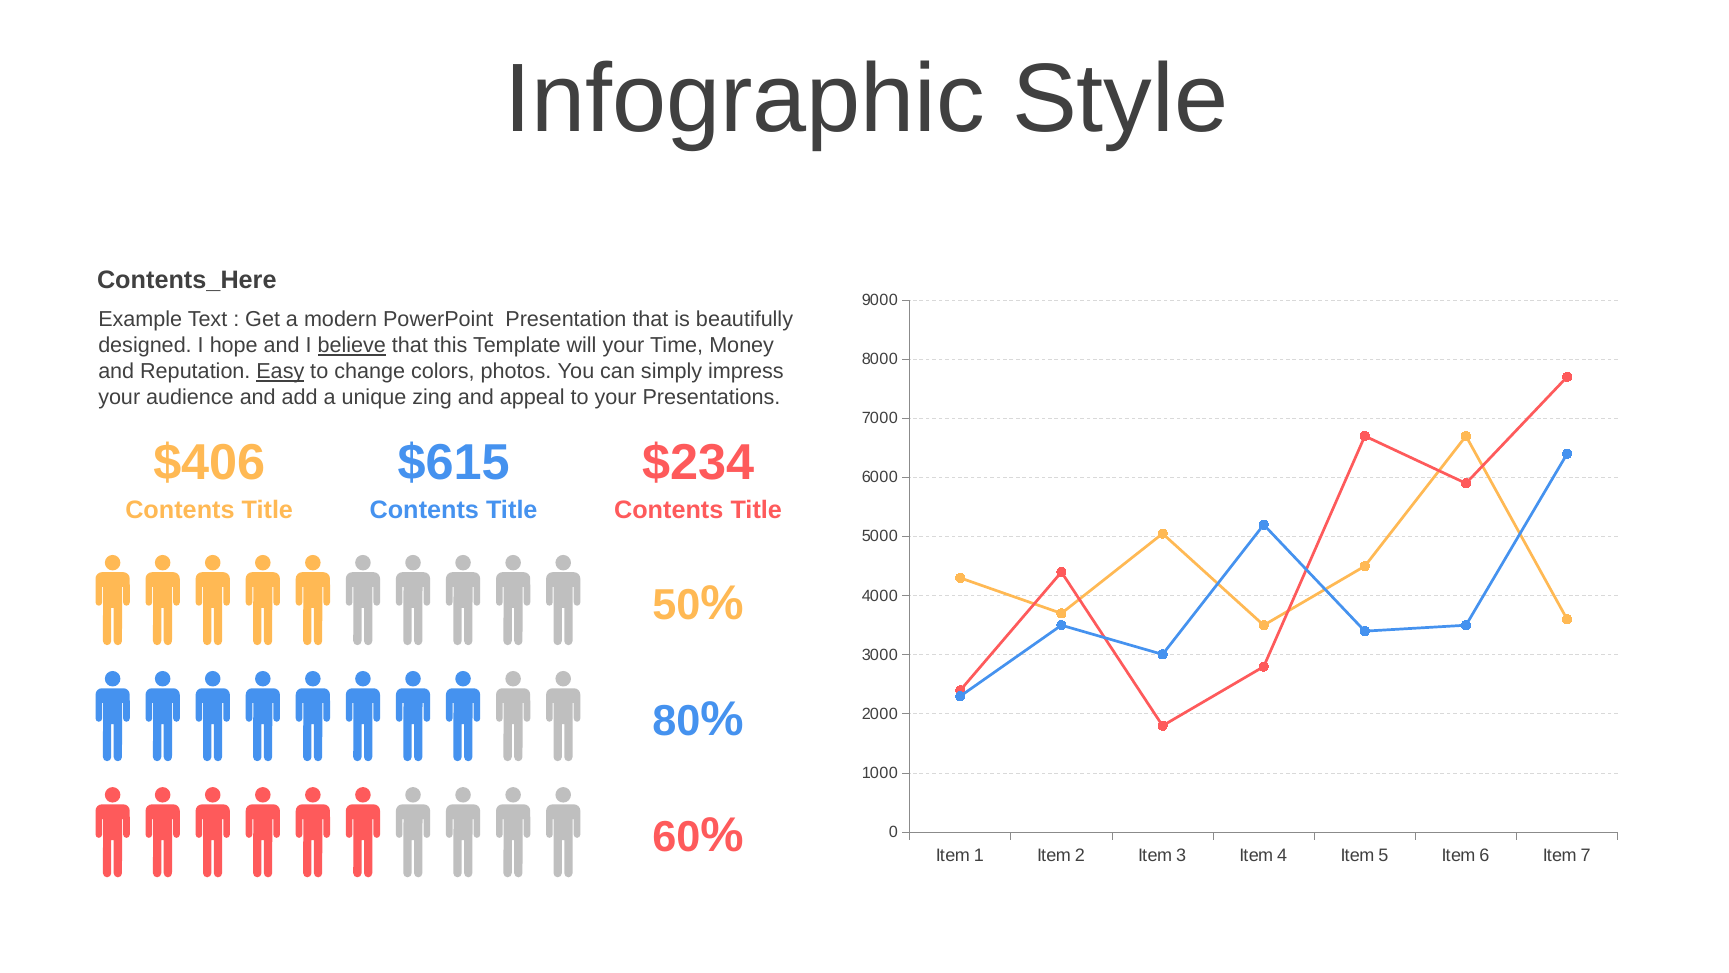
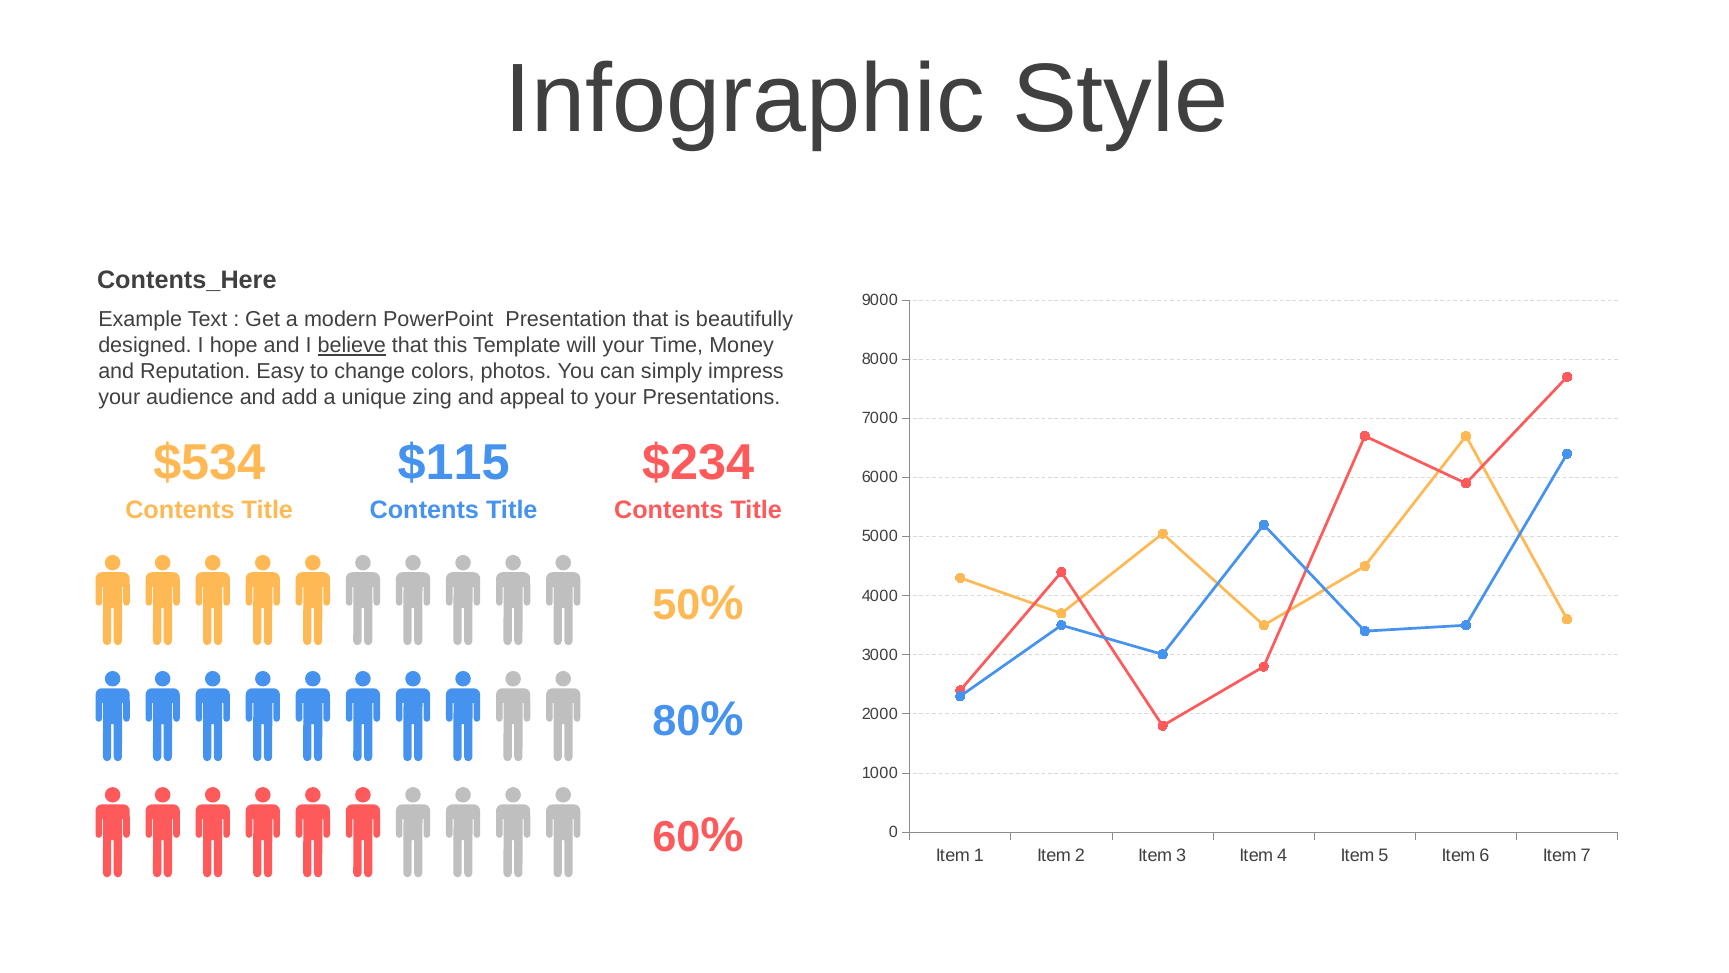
Easy underline: present -> none
$406: $406 -> $534
$615: $615 -> $115
